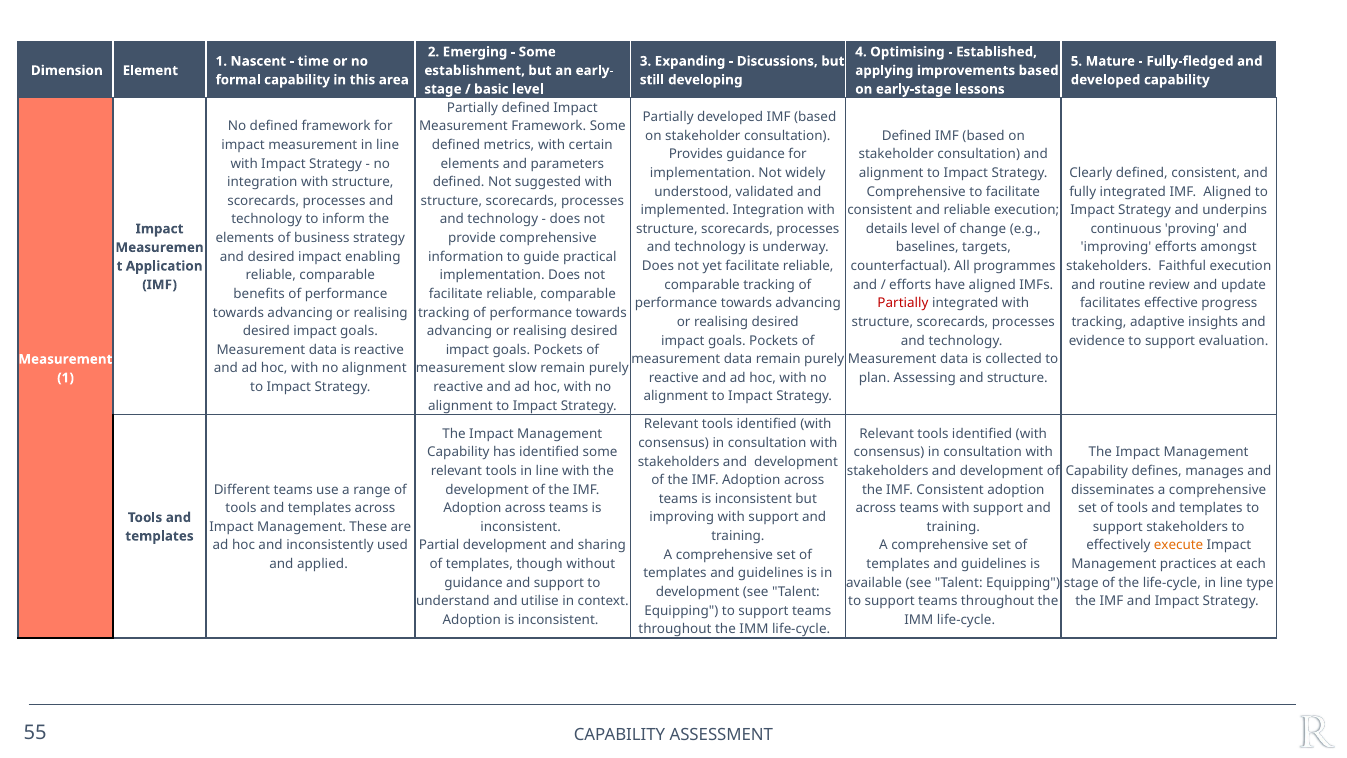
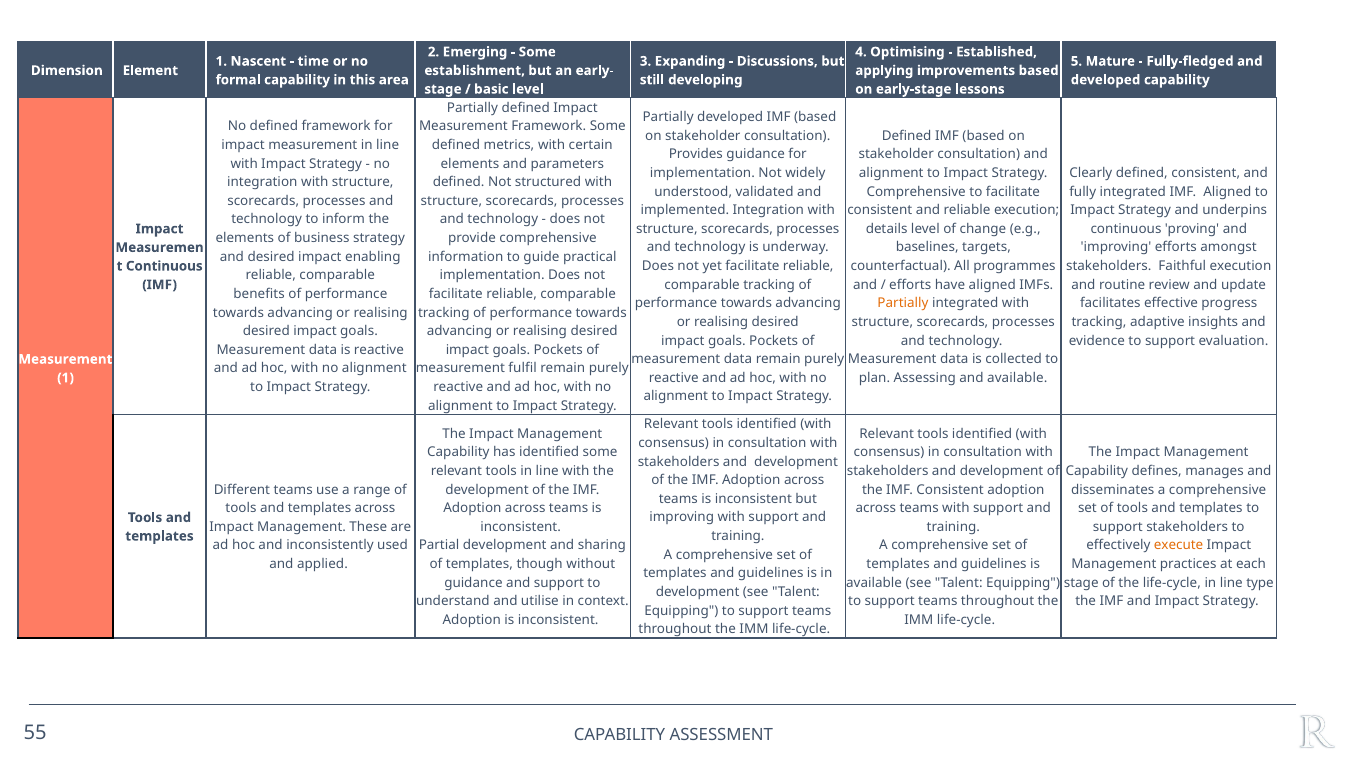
suggested: suggested -> structured
Application at (164, 266): Application -> Continuous
Partially at (903, 303) colour: red -> orange
slow: slow -> fulfil
and structure: structure -> available
